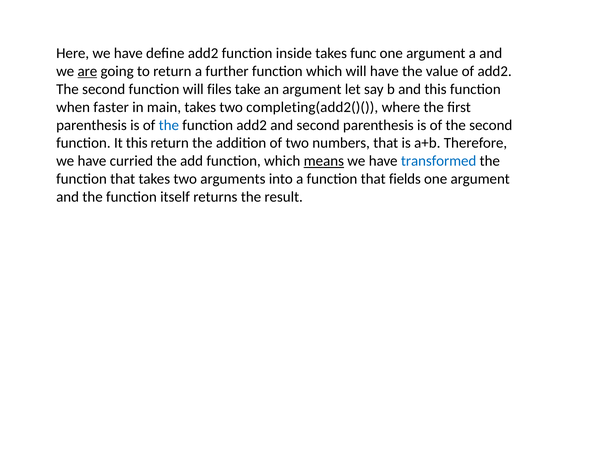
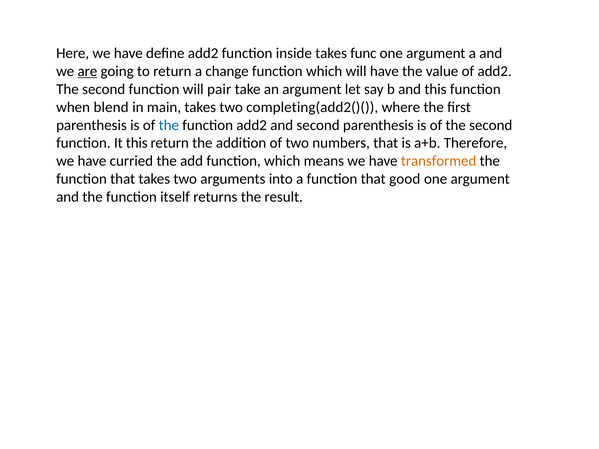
further: further -> change
files: files -> pair
faster: faster -> blend
means underline: present -> none
transformed colour: blue -> orange
fields: fields -> good
